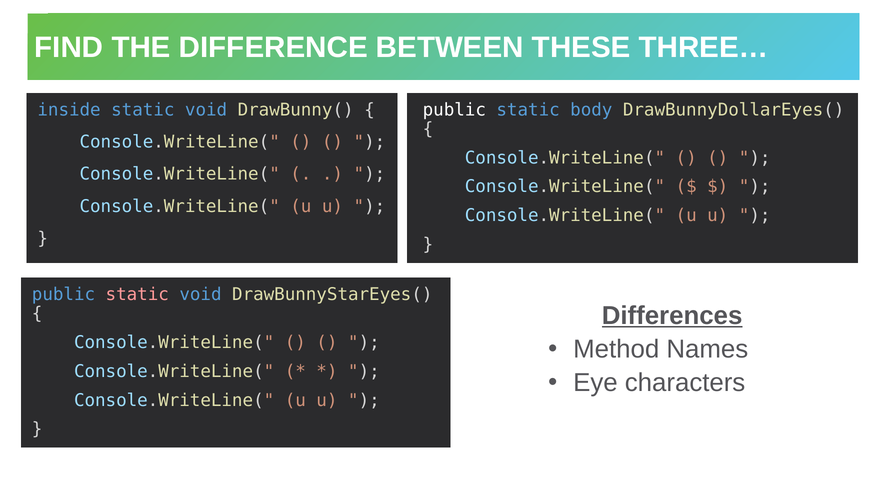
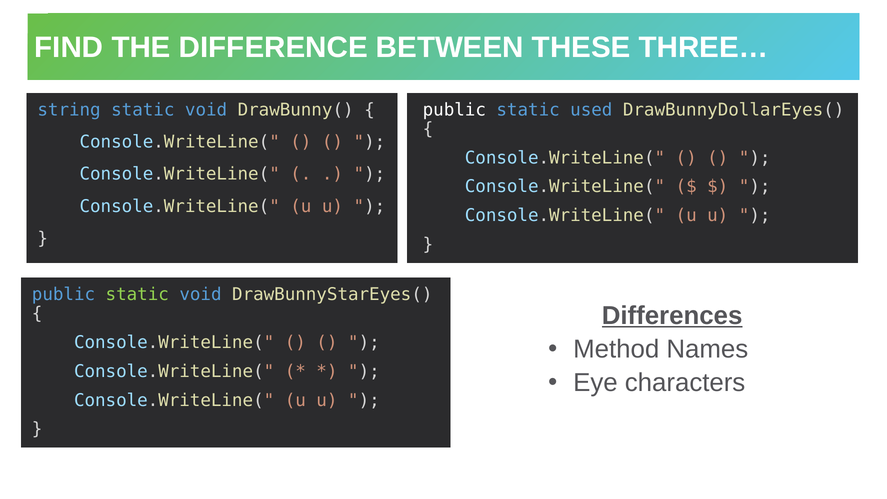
body: body -> used
inside: inside -> string
static at (137, 294) colour: pink -> light green
